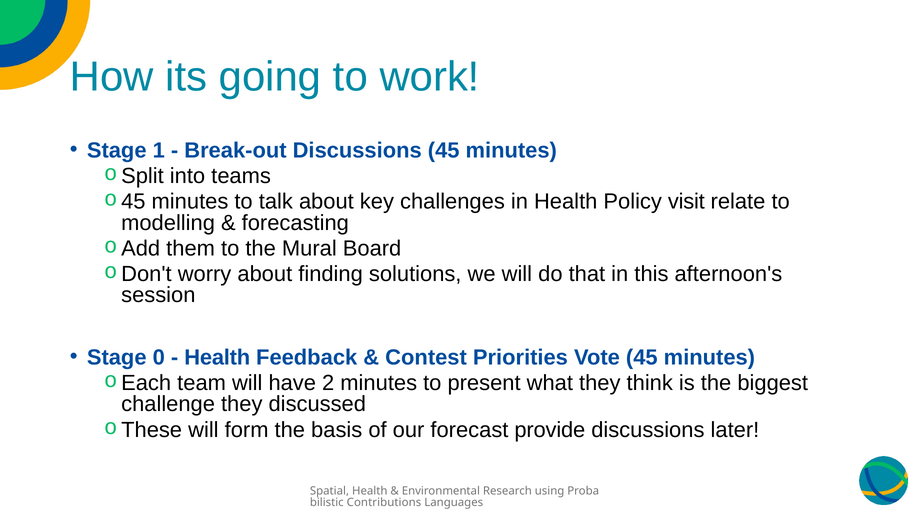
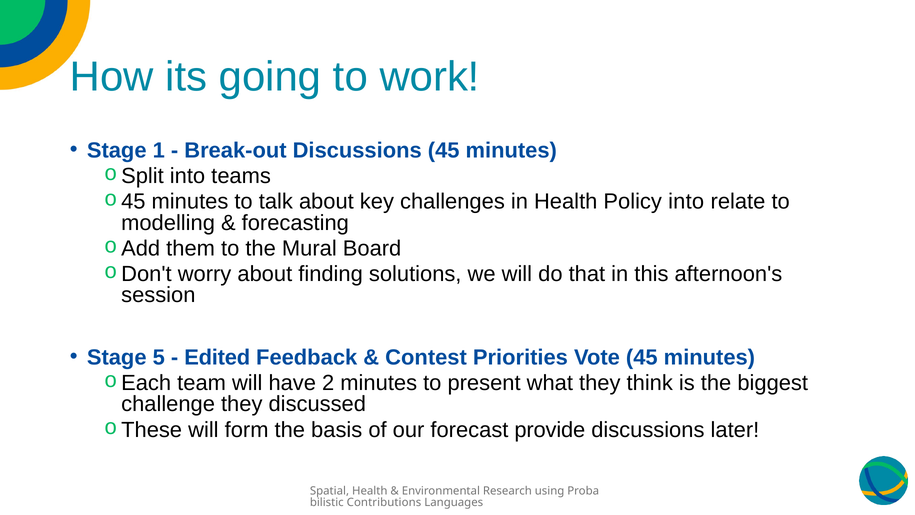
Policy visit: visit -> into
0: 0 -> 5
Health at (217, 357): Health -> Edited
